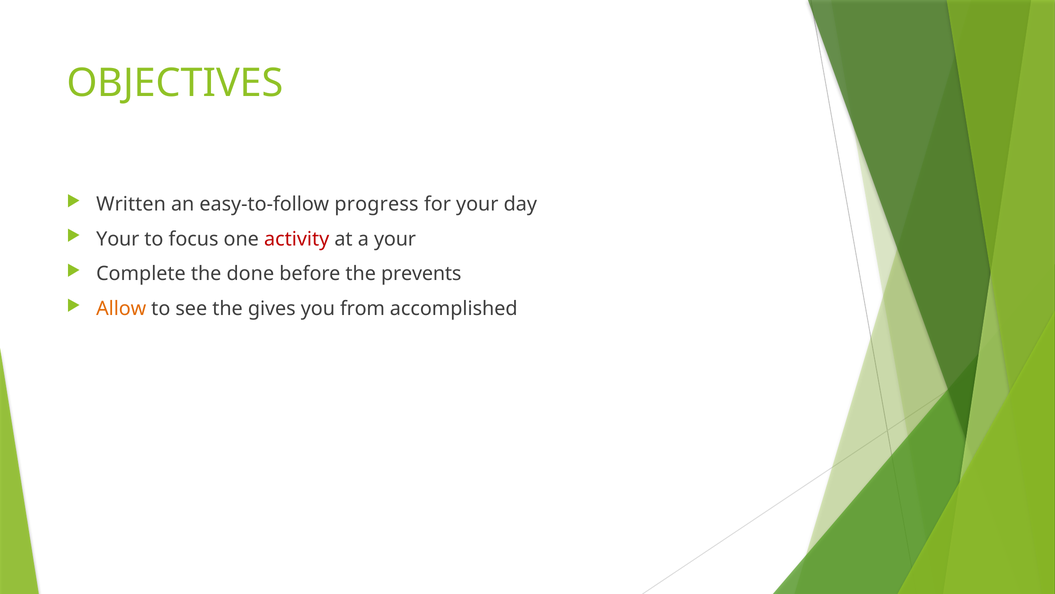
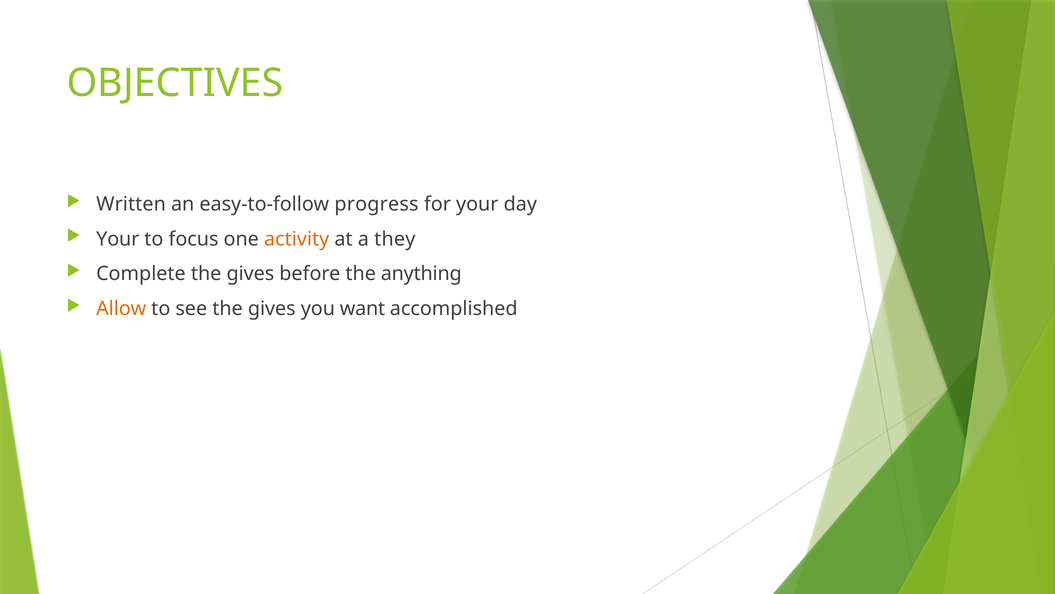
activity colour: red -> orange
a your: your -> they
Complete the done: done -> gives
prevents: prevents -> anything
from: from -> want
